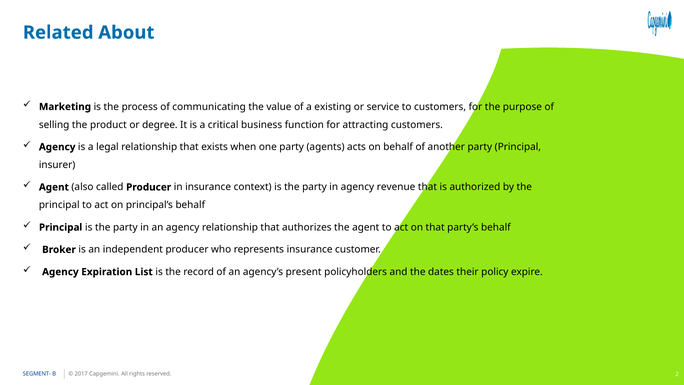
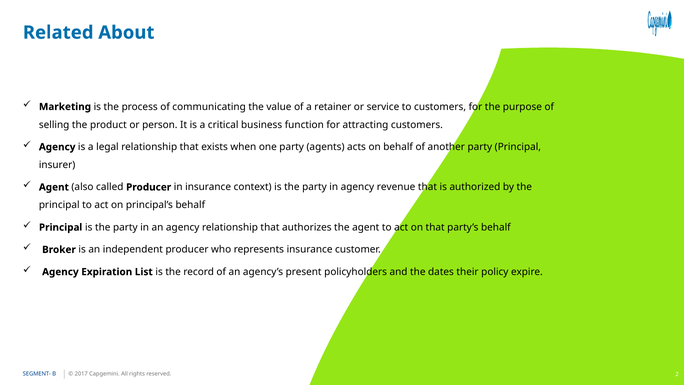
existing: existing -> retainer
degree: degree -> person
